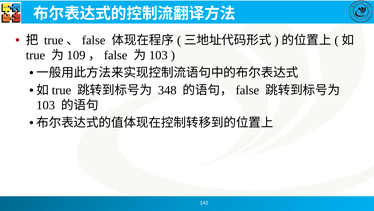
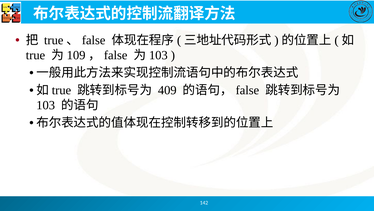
348: 348 -> 409
